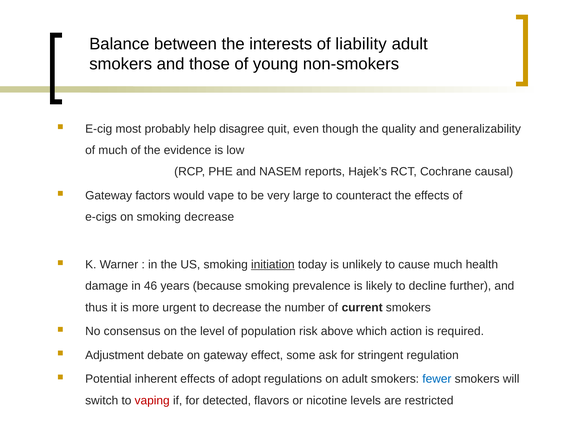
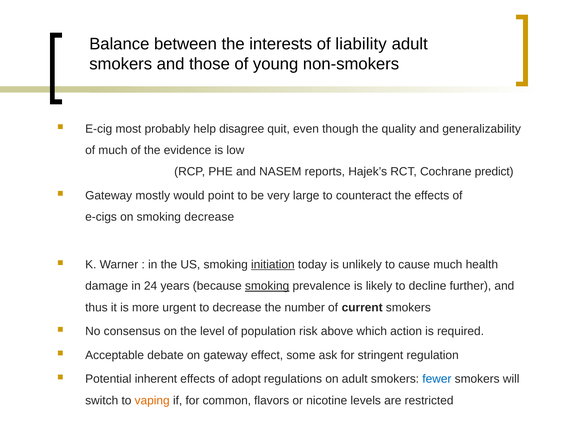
causal: causal -> predict
factors: factors -> mostly
vape: vape -> point
46: 46 -> 24
smoking at (267, 286) underline: none -> present
Adjustment: Adjustment -> Acceptable
vaping colour: red -> orange
detected: detected -> common
